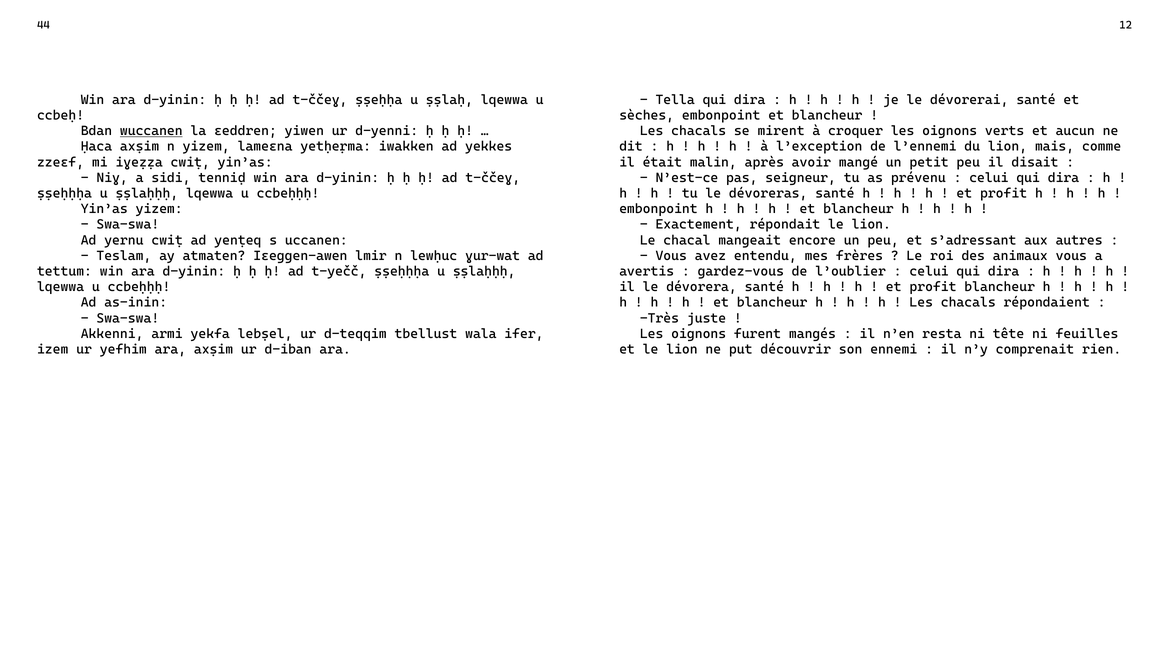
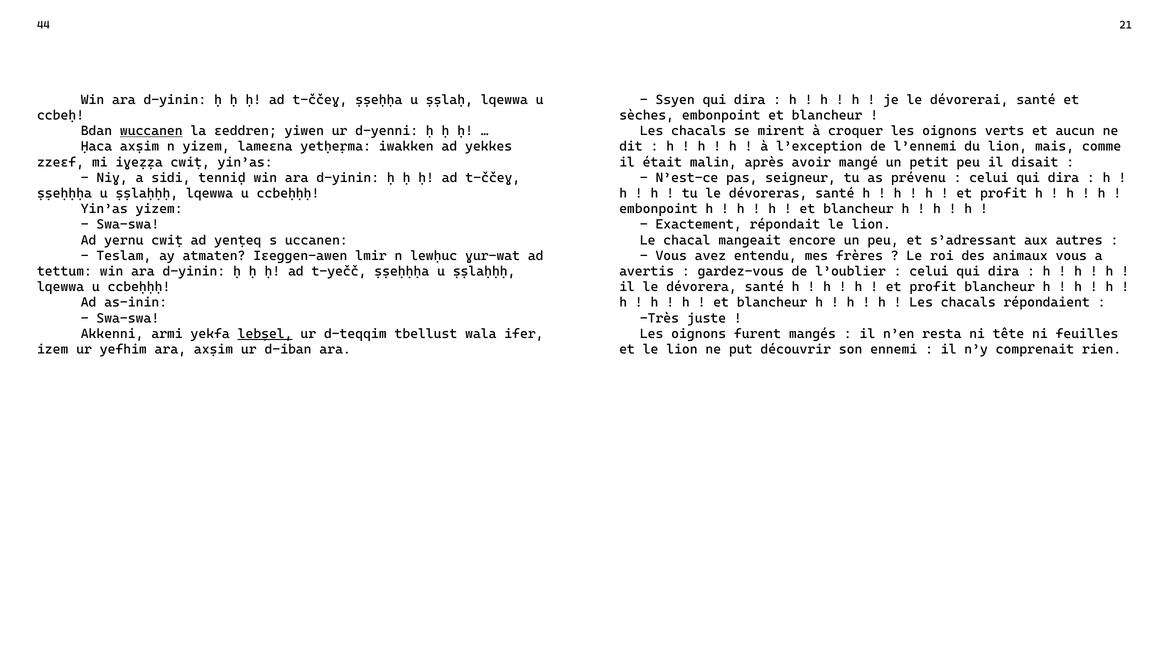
12: 12 -> 21
Tella: Tella -> Ssyen
lebṣel underline: none -> present
